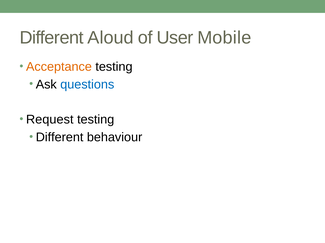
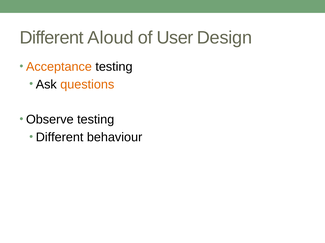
Mobile: Mobile -> Design
questions colour: blue -> orange
Request: Request -> Observe
